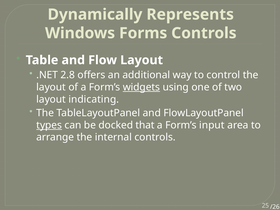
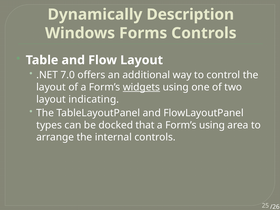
Represents: Represents -> Description
2.8: 2.8 -> 7.0
types underline: present -> none
Form’s input: input -> using
